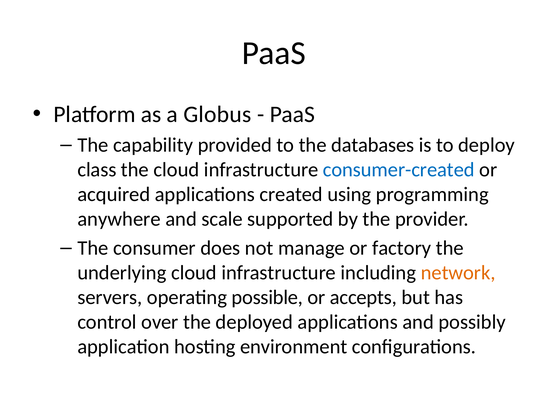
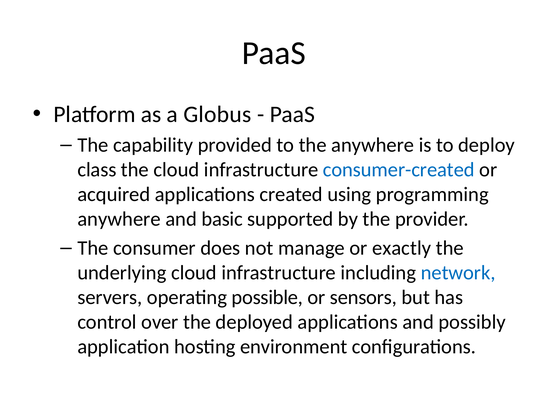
the databases: databases -> anywhere
scale: scale -> basic
factory: factory -> exactly
network colour: orange -> blue
accepts: accepts -> sensors
